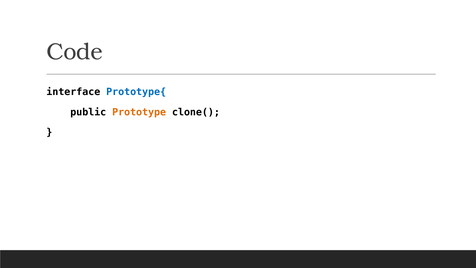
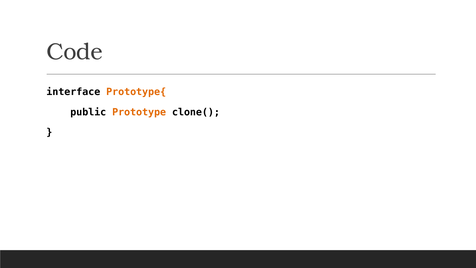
Prototype{ colour: blue -> orange
